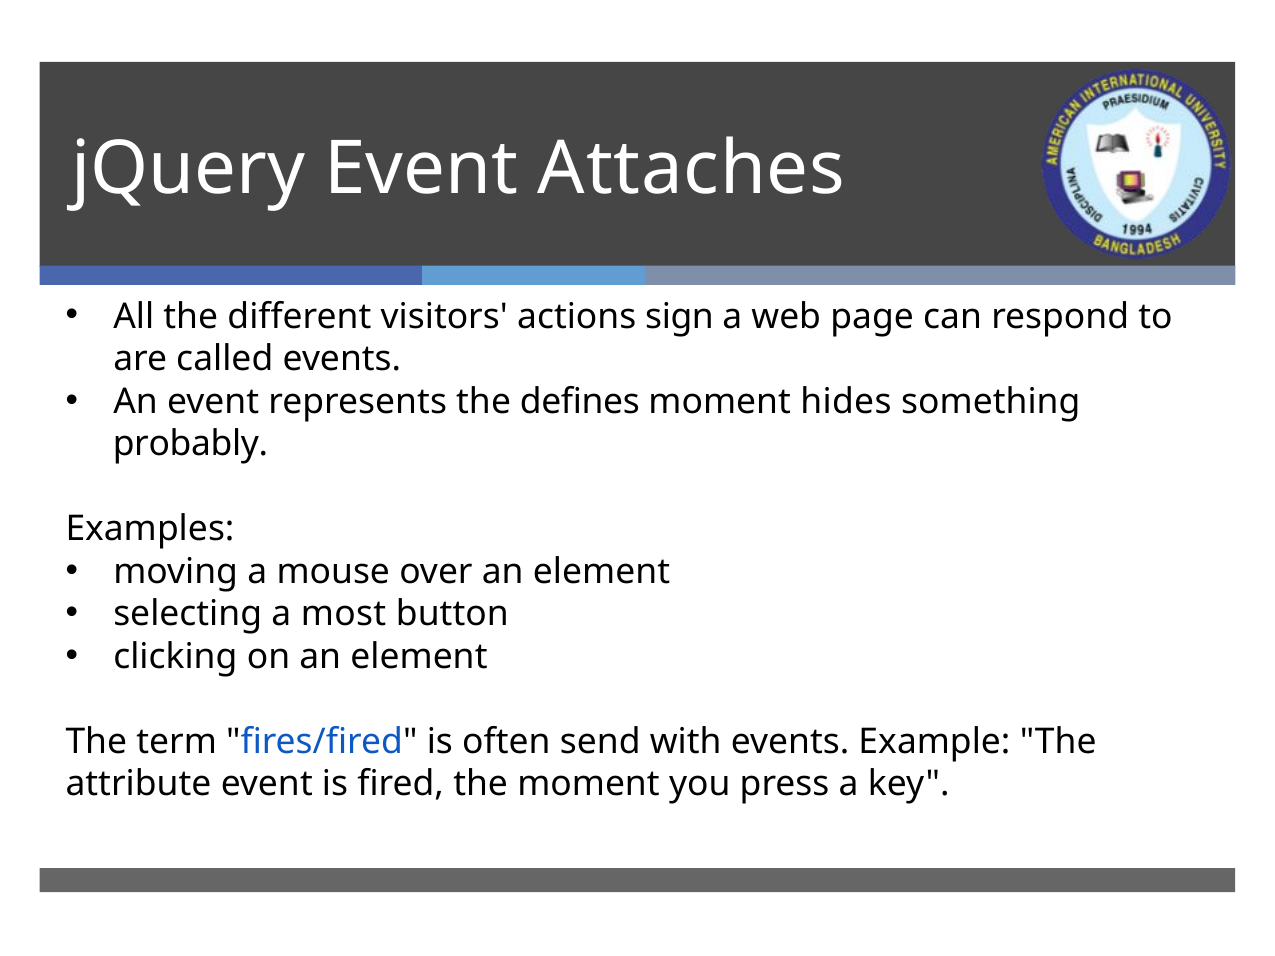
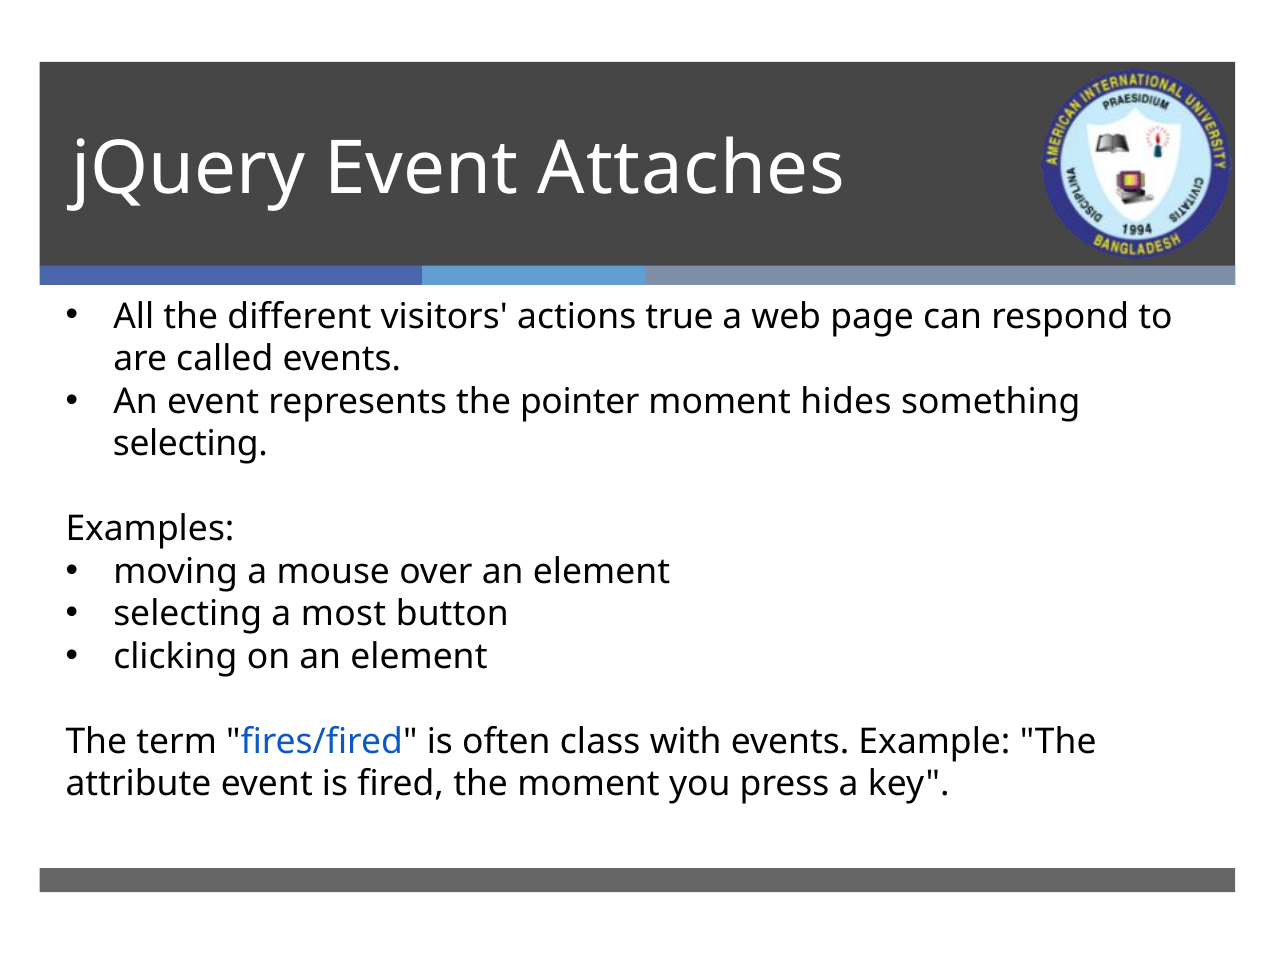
sign: sign -> true
defines: defines -> pointer
probably at (190, 444): probably -> selecting
send: send -> class
